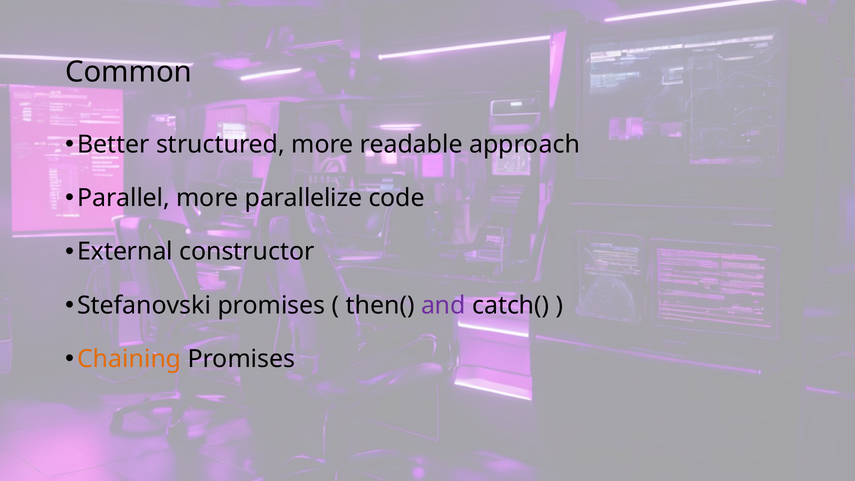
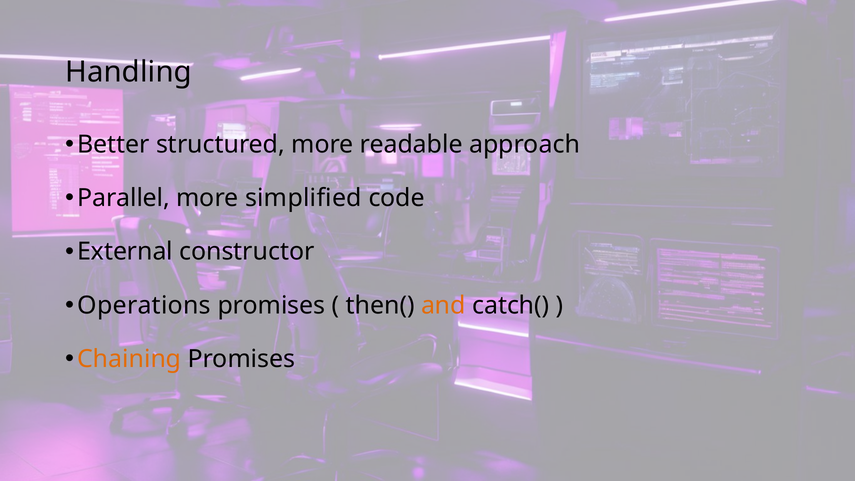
Common: Common -> Handling
parallelize: parallelize -> simplified
Stefanovski: Stefanovski -> Operations
and colour: purple -> orange
